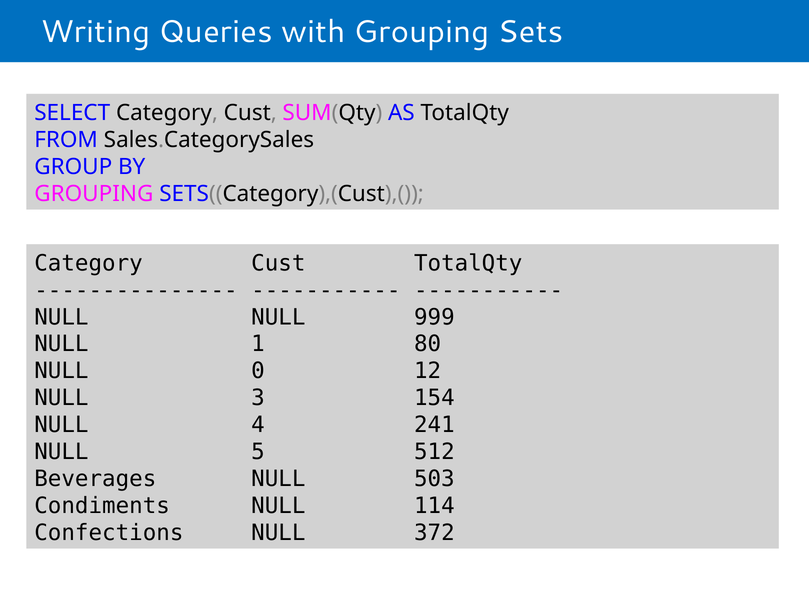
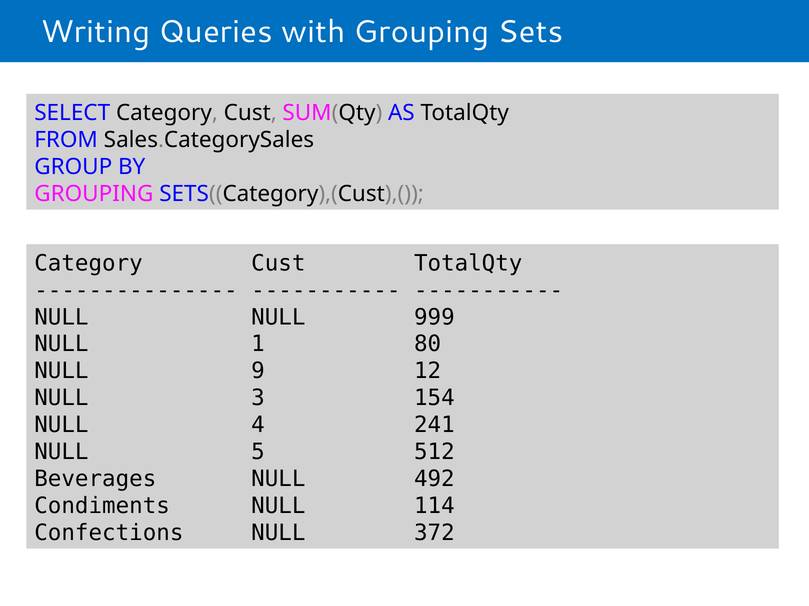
0: 0 -> 9
503: 503 -> 492
